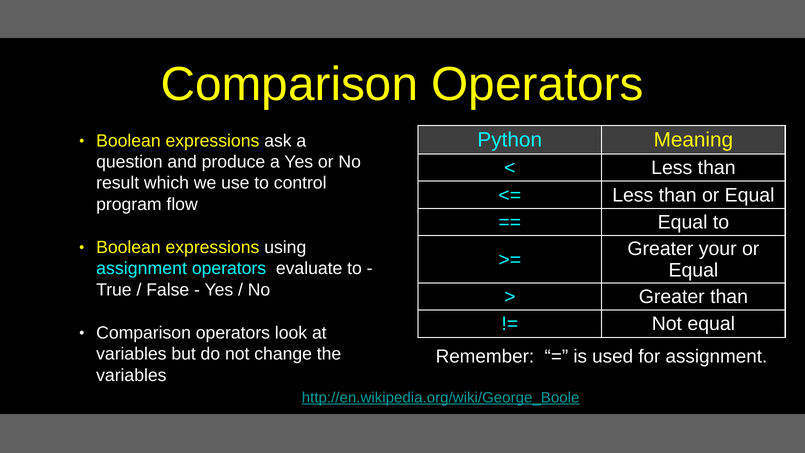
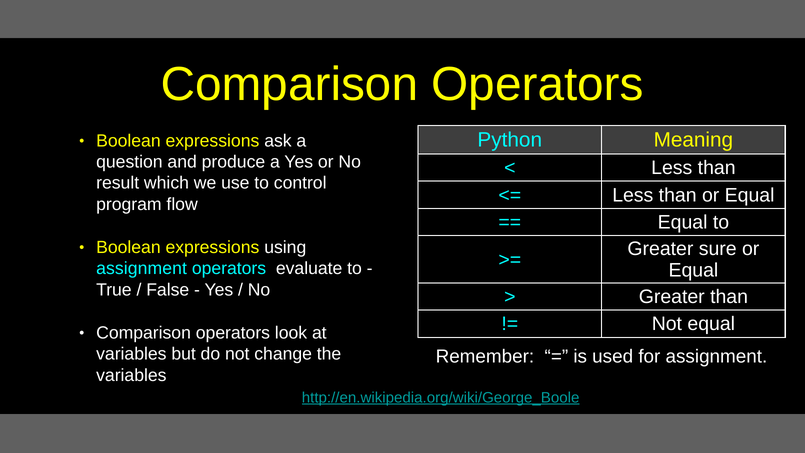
your: your -> sure
